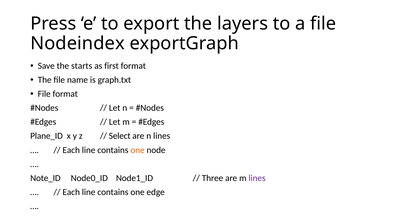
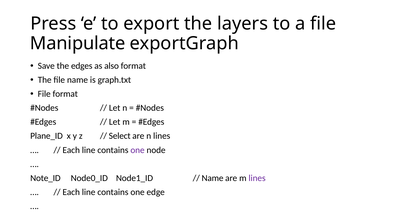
Nodeindex: Nodeindex -> Manipulate
starts: starts -> edges
first: first -> also
one at (138, 150) colour: orange -> purple
Three at (213, 178): Three -> Name
